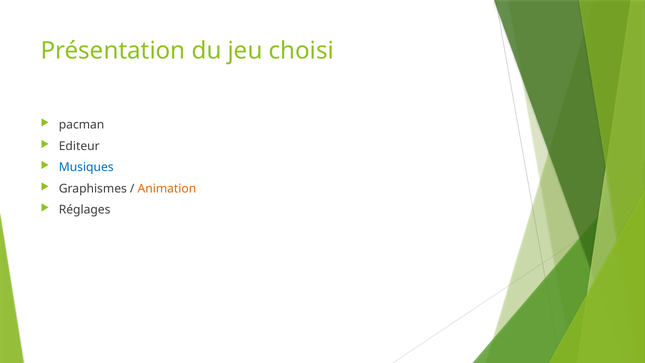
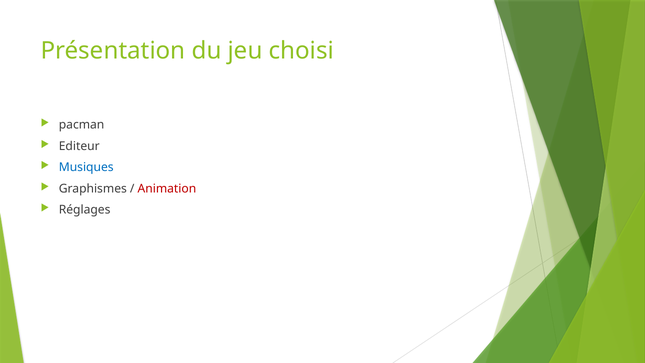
Animation colour: orange -> red
